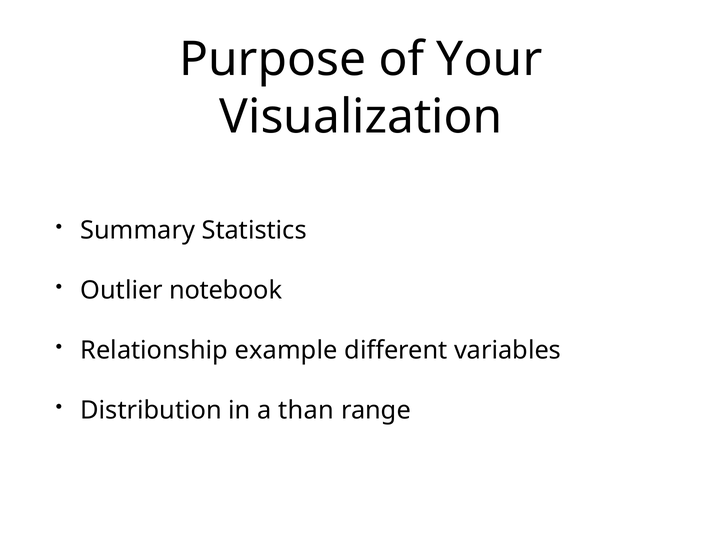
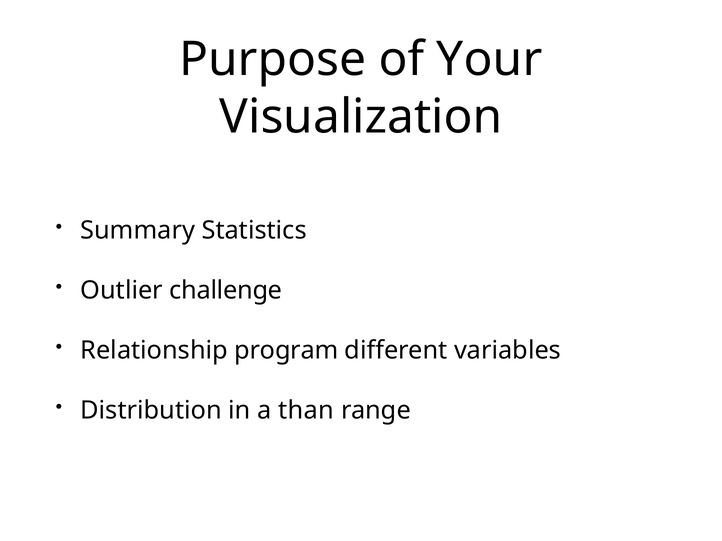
notebook: notebook -> challenge
example: example -> program
